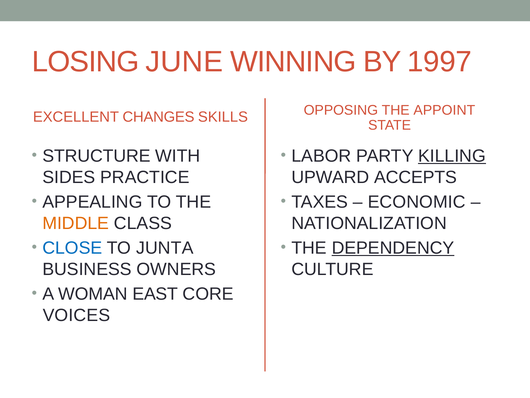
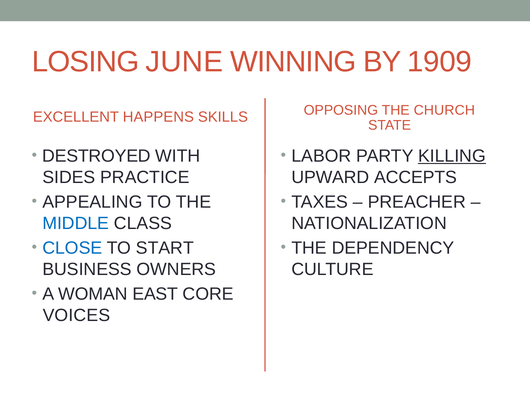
1997: 1997 -> 1909
APPOINT: APPOINT -> CHURCH
CHANGES: CHANGES -> HAPPENS
STRUCTURE: STRUCTURE -> DESTROYED
ECONOMIC: ECONOMIC -> PREACHER
MIDDLE colour: orange -> blue
JUNTA: JUNTA -> START
DEPENDENCY underline: present -> none
